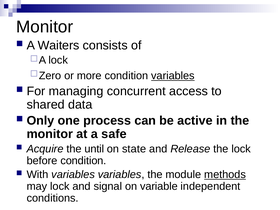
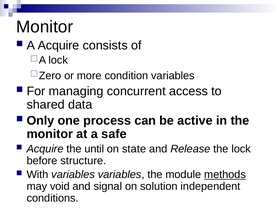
A Waiters: Waiters -> Acquire
variables at (173, 76) underline: present -> none
before condition: condition -> structure
may lock: lock -> void
variable: variable -> solution
